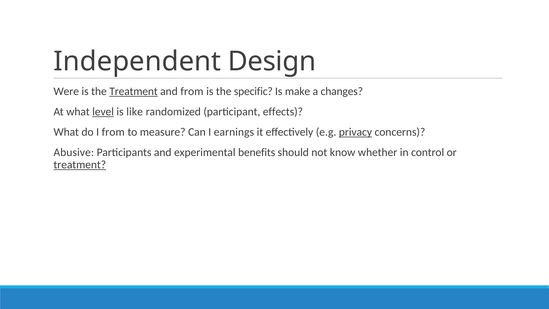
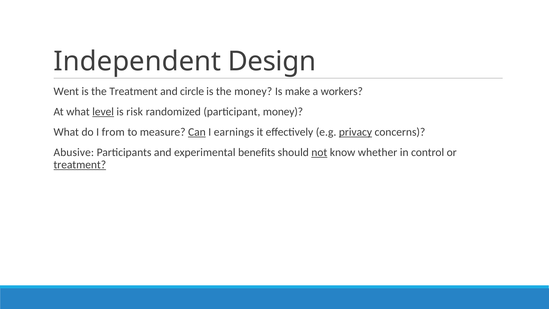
Were: Were -> Went
Treatment at (134, 91) underline: present -> none
and from: from -> circle
the specific: specific -> money
changes: changes -> workers
like: like -> risk
participant effects: effects -> money
Can underline: none -> present
not underline: none -> present
